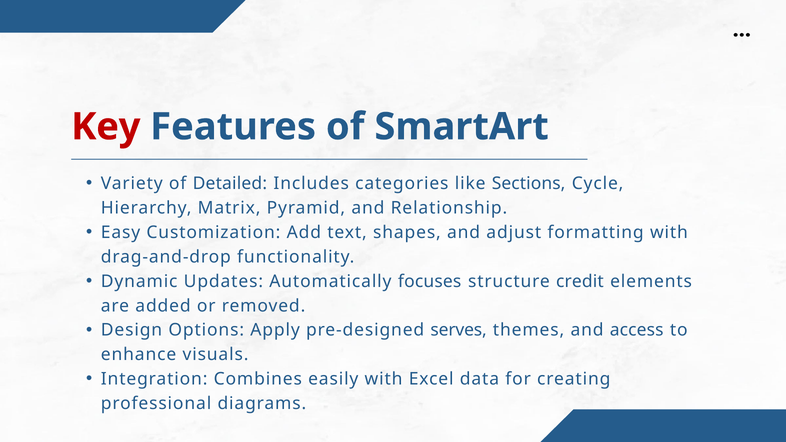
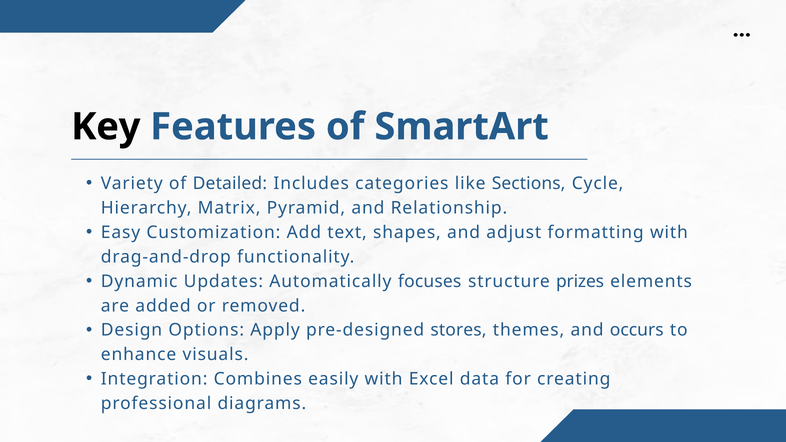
Key colour: red -> black
credit: credit -> prizes
serves: serves -> stores
access: access -> occurs
